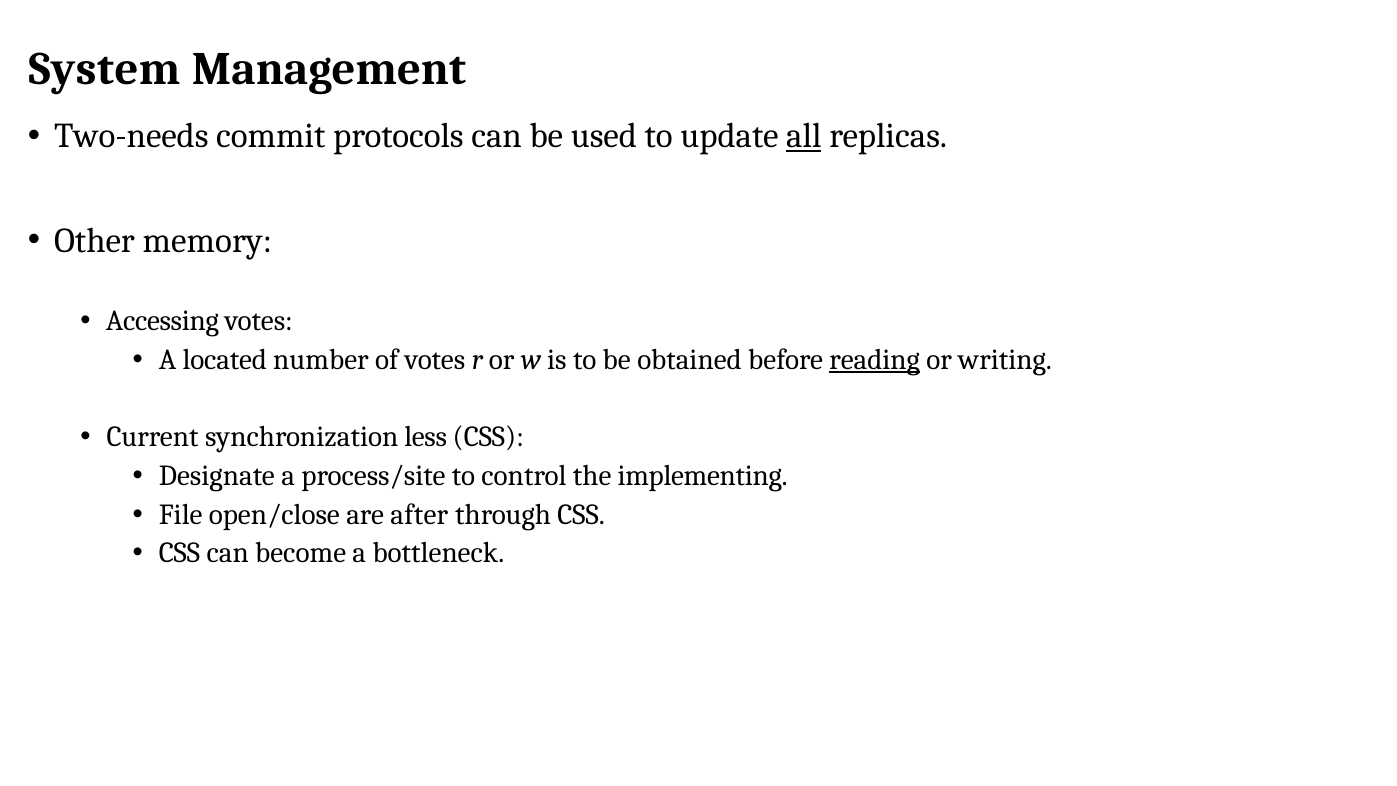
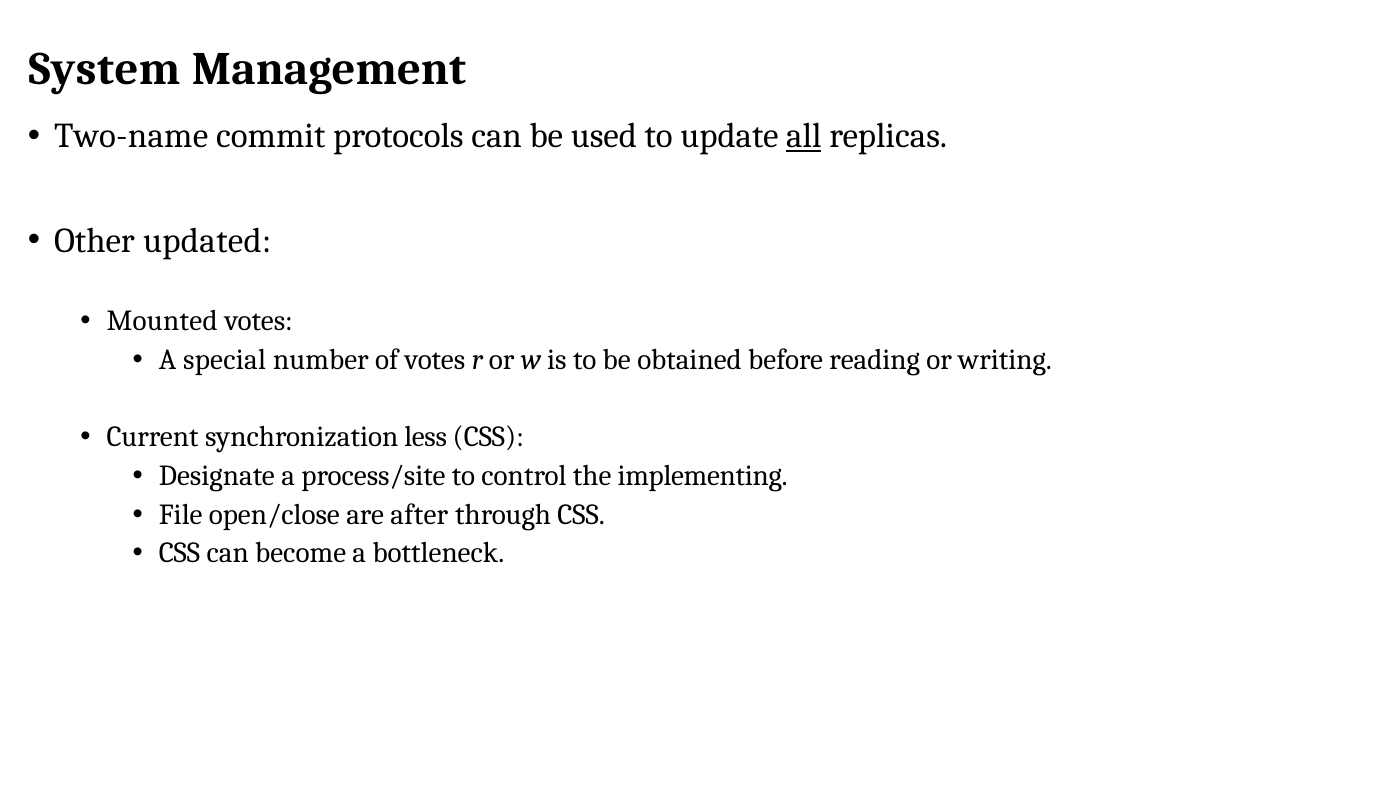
Two-needs: Two-needs -> Two-name
memory: memory -> updated
Accessing: Accessing -> Mounted
located: located -> special
reading underline: present -> none
